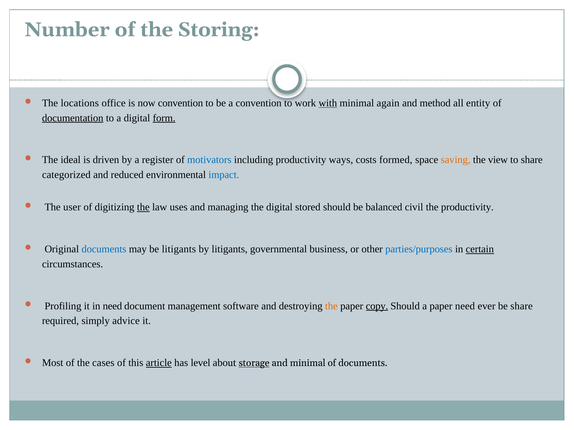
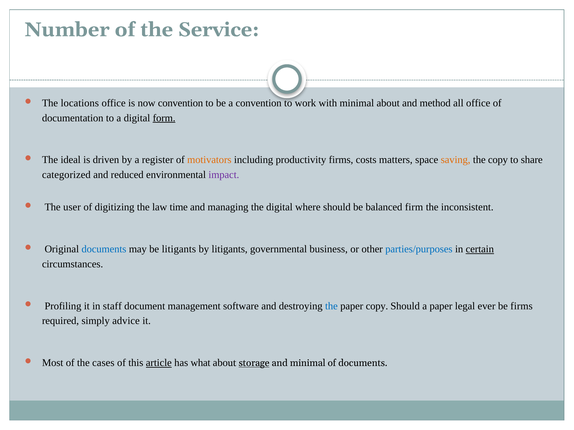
Storing: Storing -> Service
with underline: present -> none
again: again -> about
all entity: entity -> office
documentation underline: present -> none
motivators colour: blue -> orange
productivity ways: ways -> firms
formed: formed -> matters
the view: view -> copy
impact colour: blue -> purple
the at (143, 207) underline: present -> none
uses: uses -> time
stored: stored -> where
civil: civil -> firm
the productivity: productivity -> inconsistent
in need: need -> staff
the at (331, 306) colour: orange -> blue
copy at (377, 306) underline: present -> none
paper need: need -> legal
be share: share -> firms
level: level -> what
